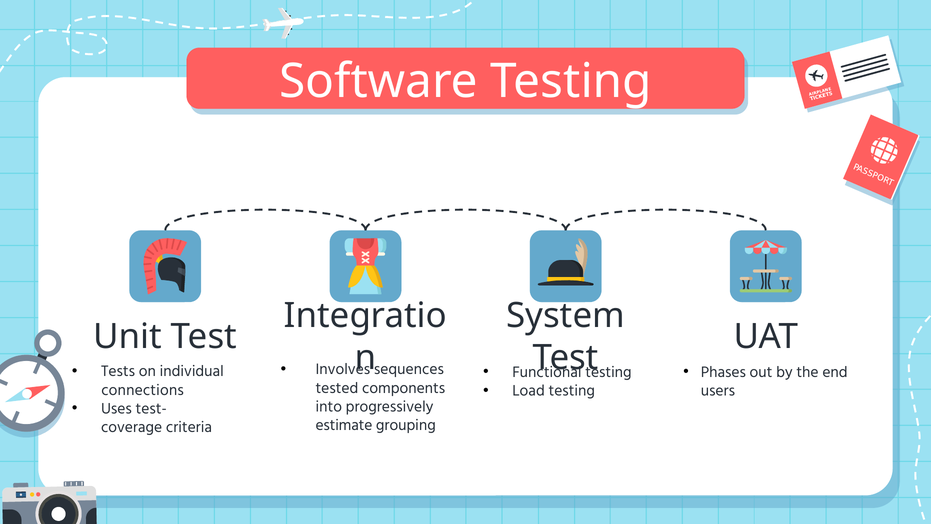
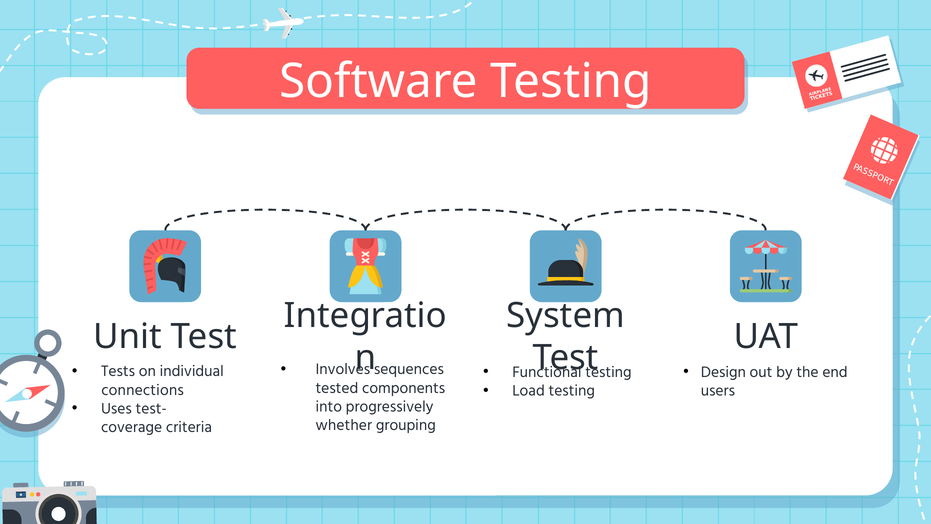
Phases: Phases -> Design
estimate: estimate -> whether
